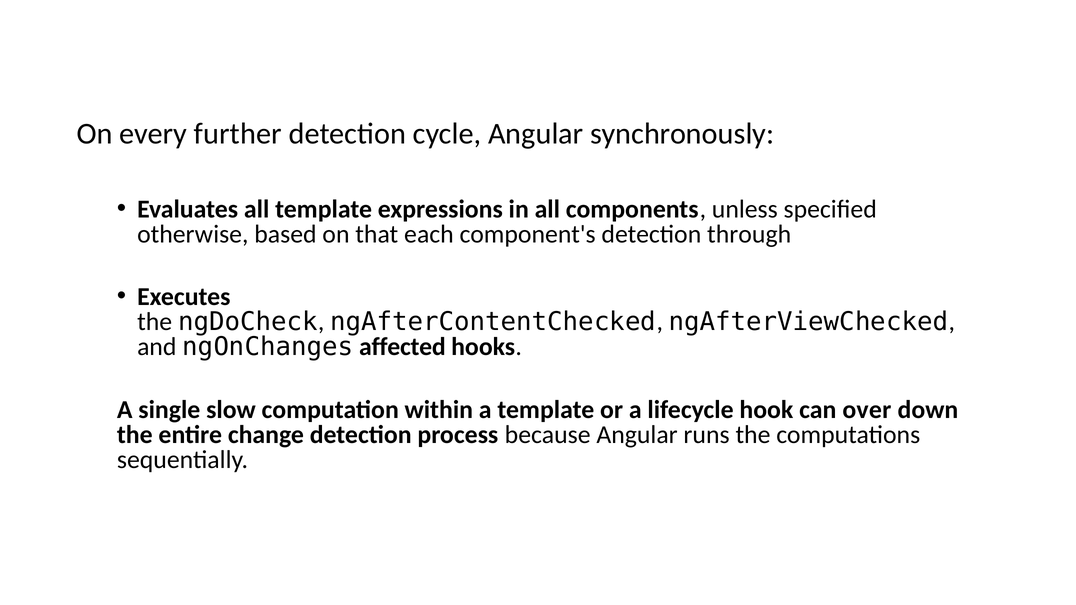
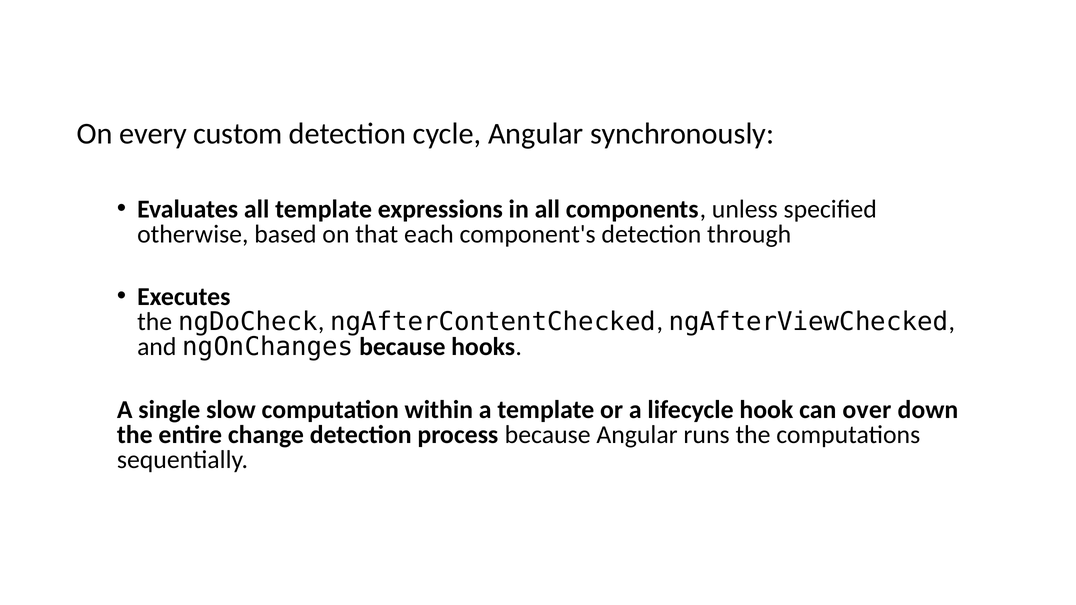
further: further -> custom
ngOnChanges affected: affected -> because
